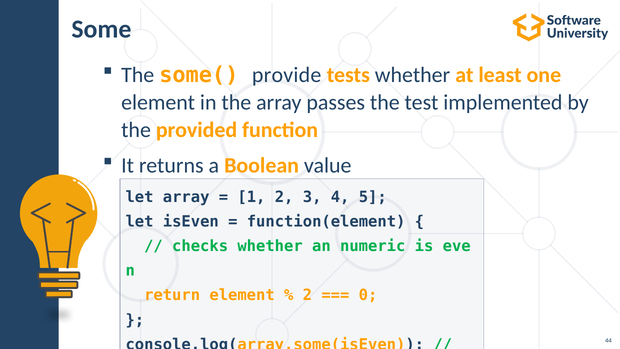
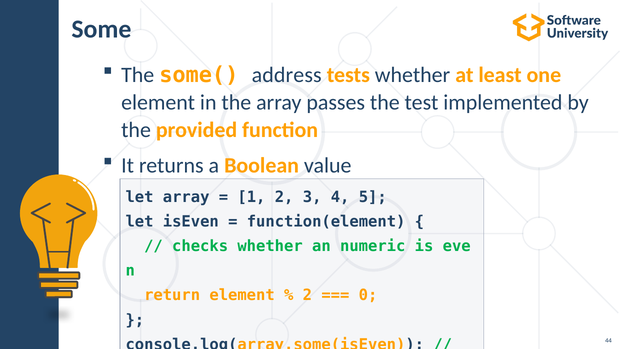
provide: provide -> address
